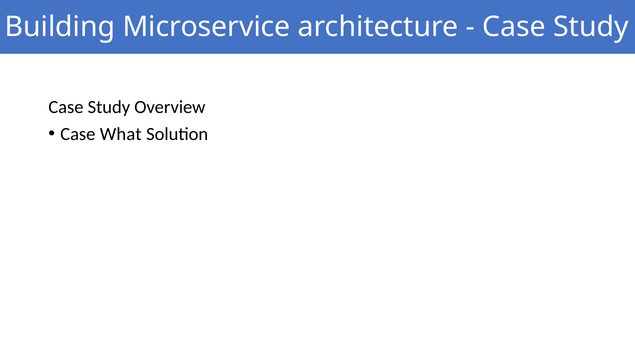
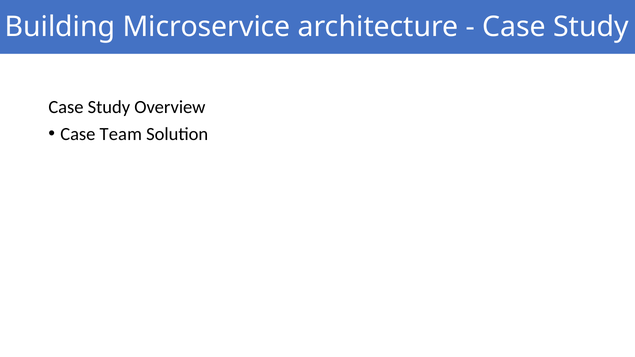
What: What -> Team
